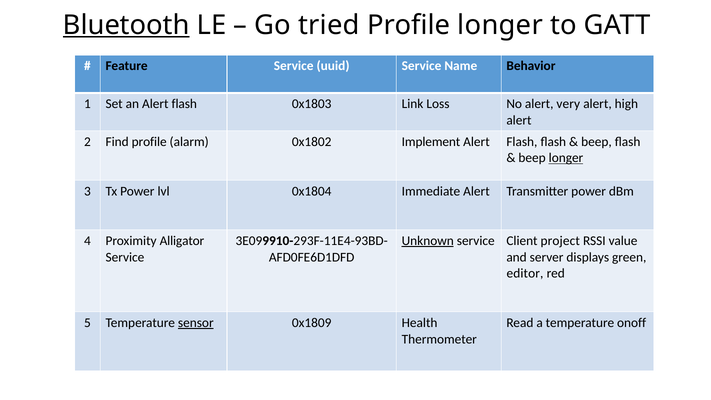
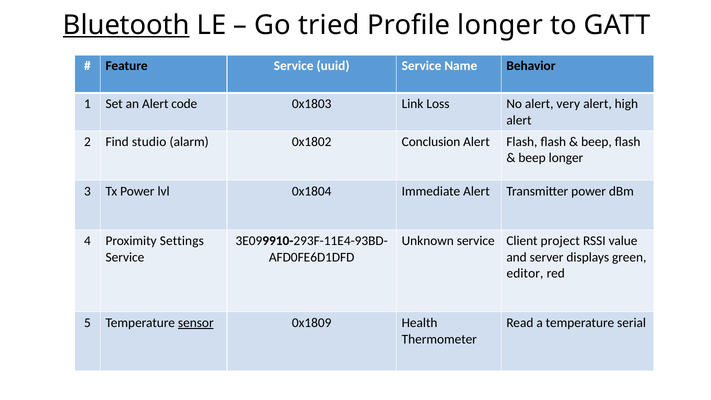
an Alert flash: flash -> code
Find profile: profile -> studio
Implement: Implement -> Conclusion
longer at (566, 158) underline: present -> none
Alligator: Alligator -> Settings
Unknown underline: present -> none
onoff: onoff -> serial
